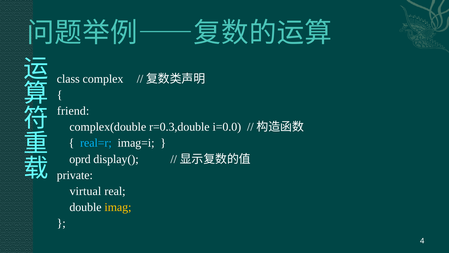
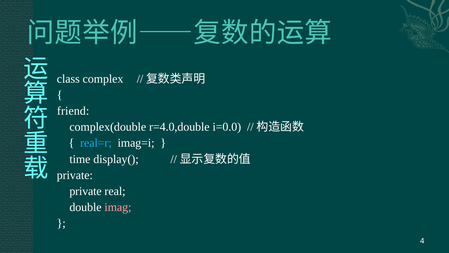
r=0.3,double: r=0.3,double -> r=4.0,double
oprd: oprd -> time
virtual at (85, 191): virtual -> private
imag colour: yellow -> pink
